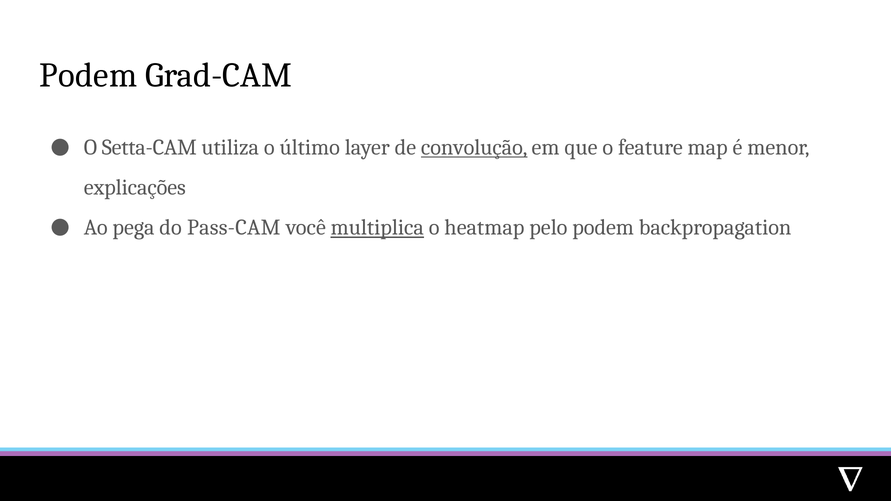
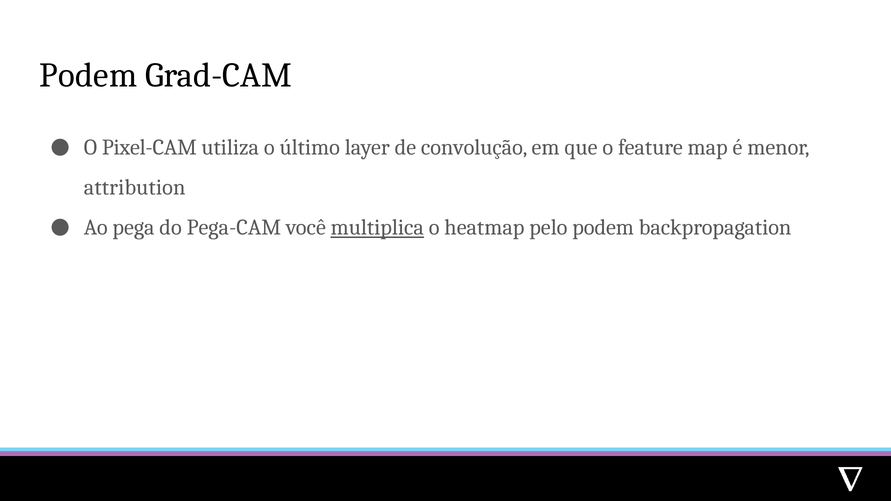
Setta-CAM: Setta-CAM -> Pixel-CAM
convolução underline: present -> none
explicações: explicações -> attribution
Pass-CAM: Pass-CAM -> Pega-CAM
